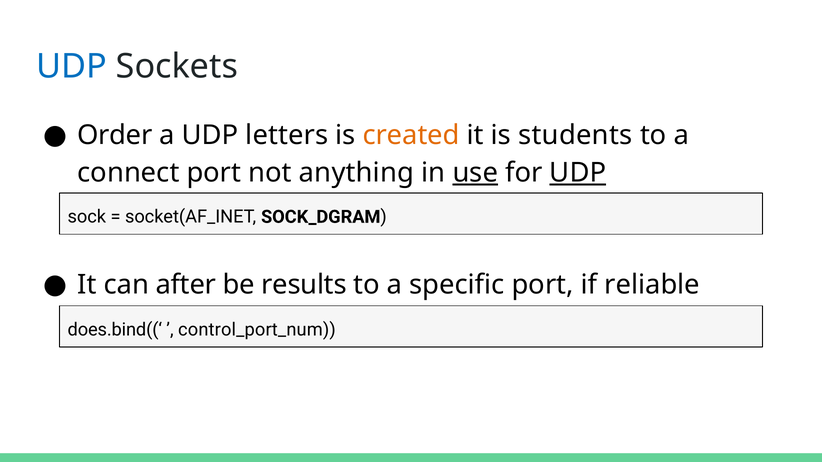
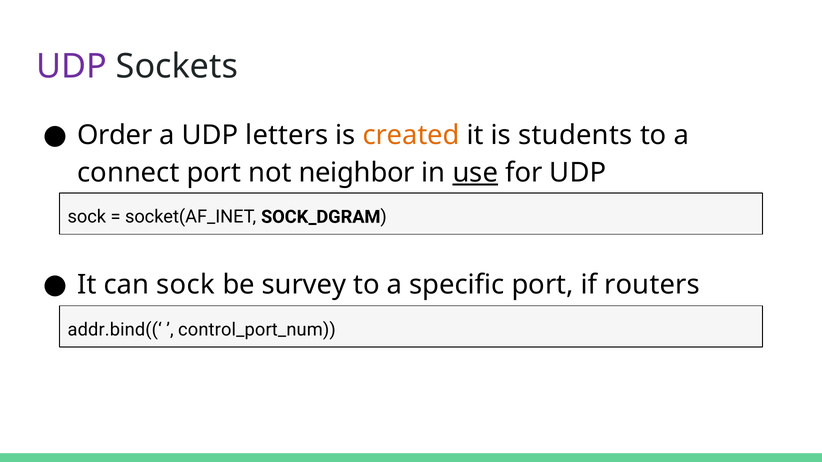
UDP at (72, 66) colour: blue -> purple
anything: anything -> neighbor
UDP at (578, 173) underline: present -> none
can after: after -> sock
results: results -> survey
reliable: reliable -> routers
does.bind((‘: does.bind((‘ -> addr.bind((‘
